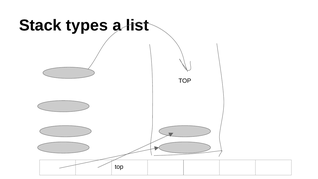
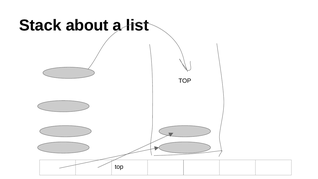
types: types -> about
